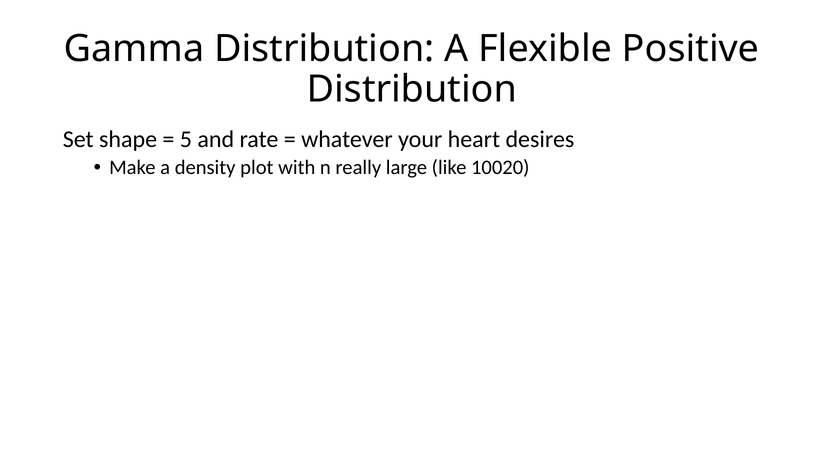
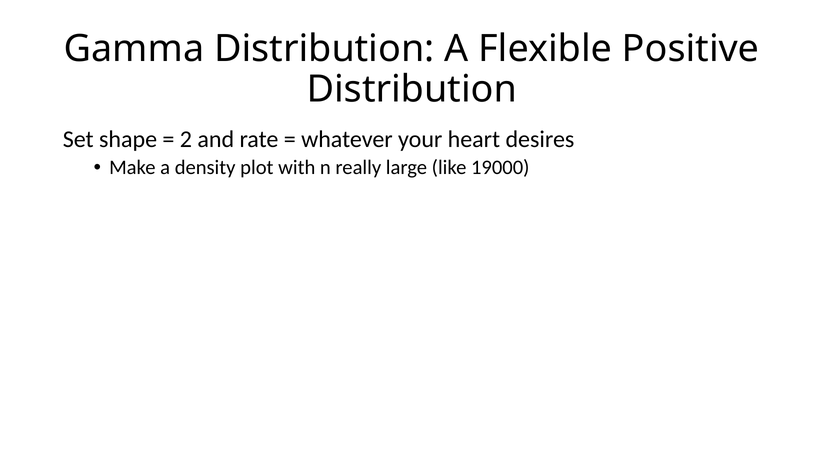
5: 5 -> 2
10020: 10020 -> 19000
